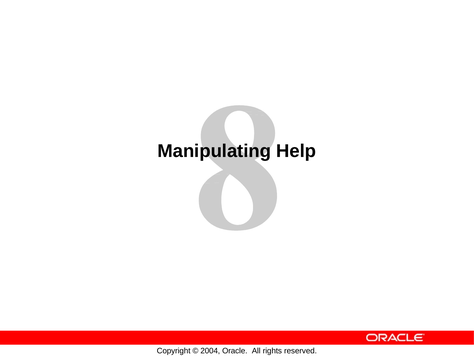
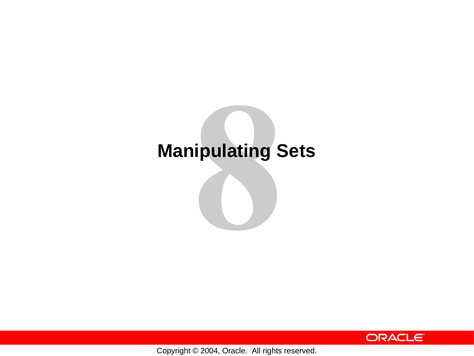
Help: Help -> Sets
